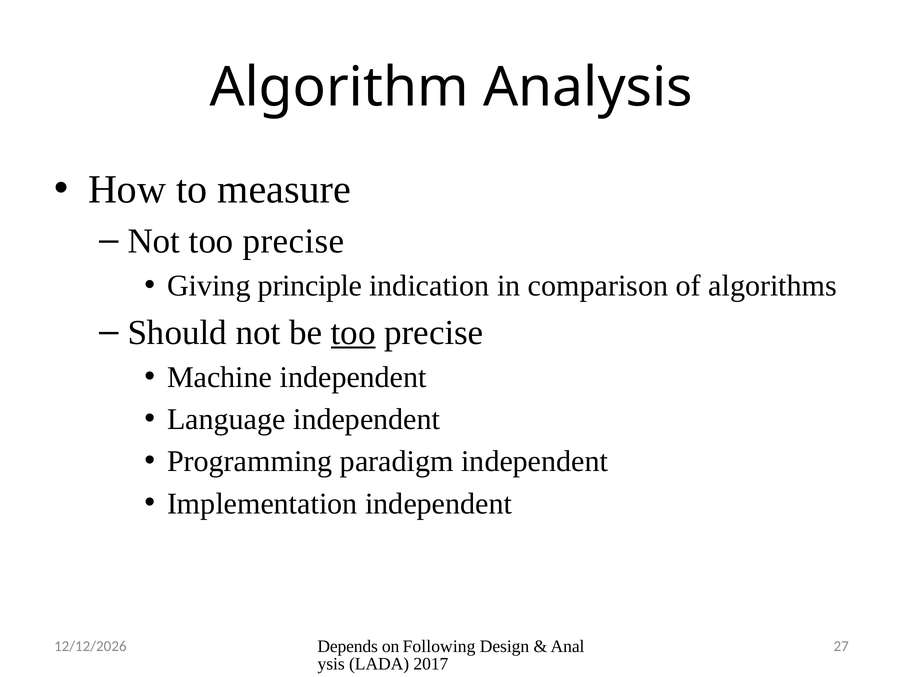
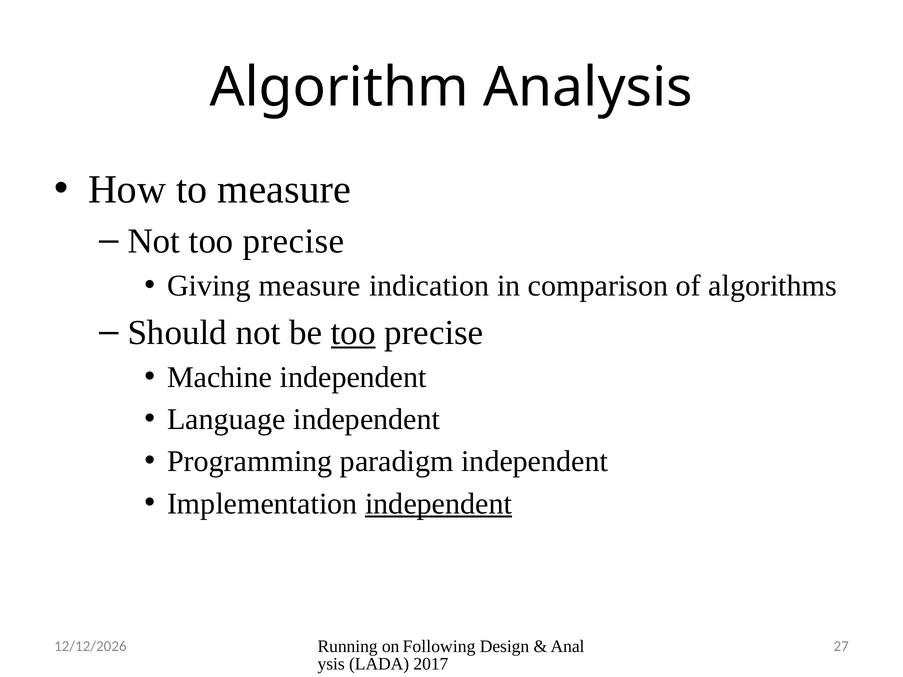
Giving principle: principle -> measure
independent at (439, 504) underline: none -> present
Depends: Depends -> Running
